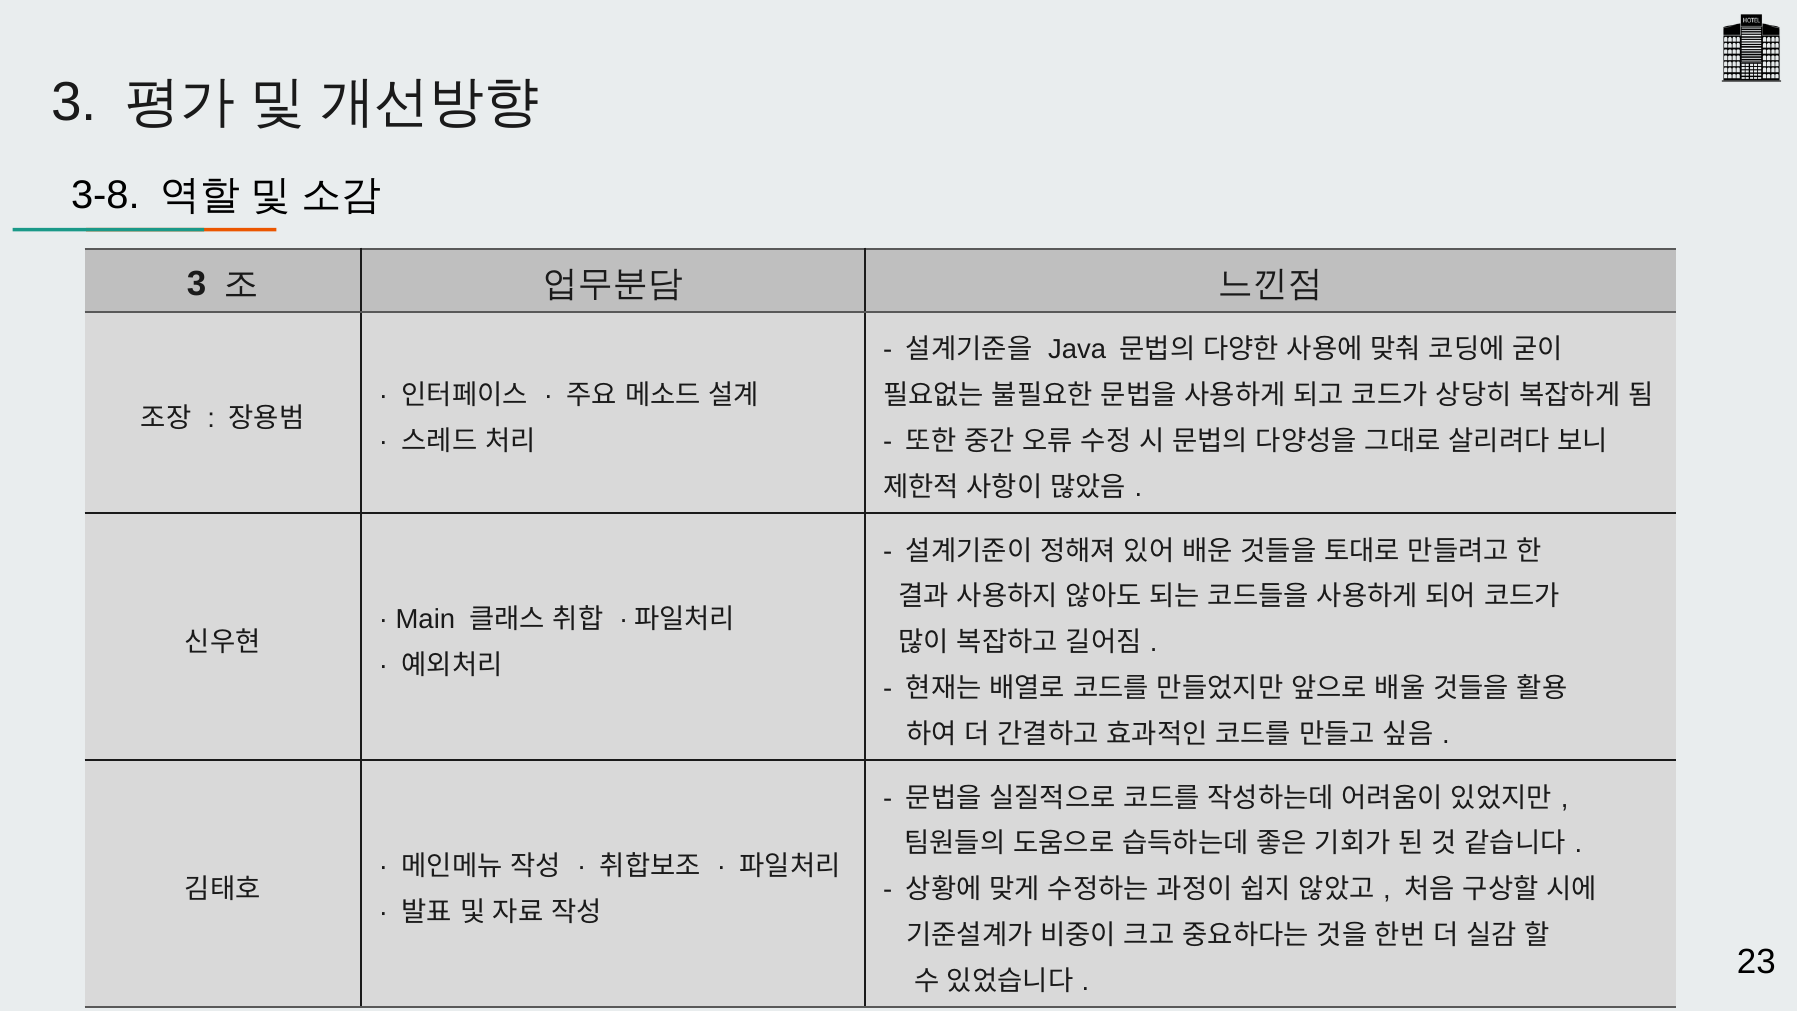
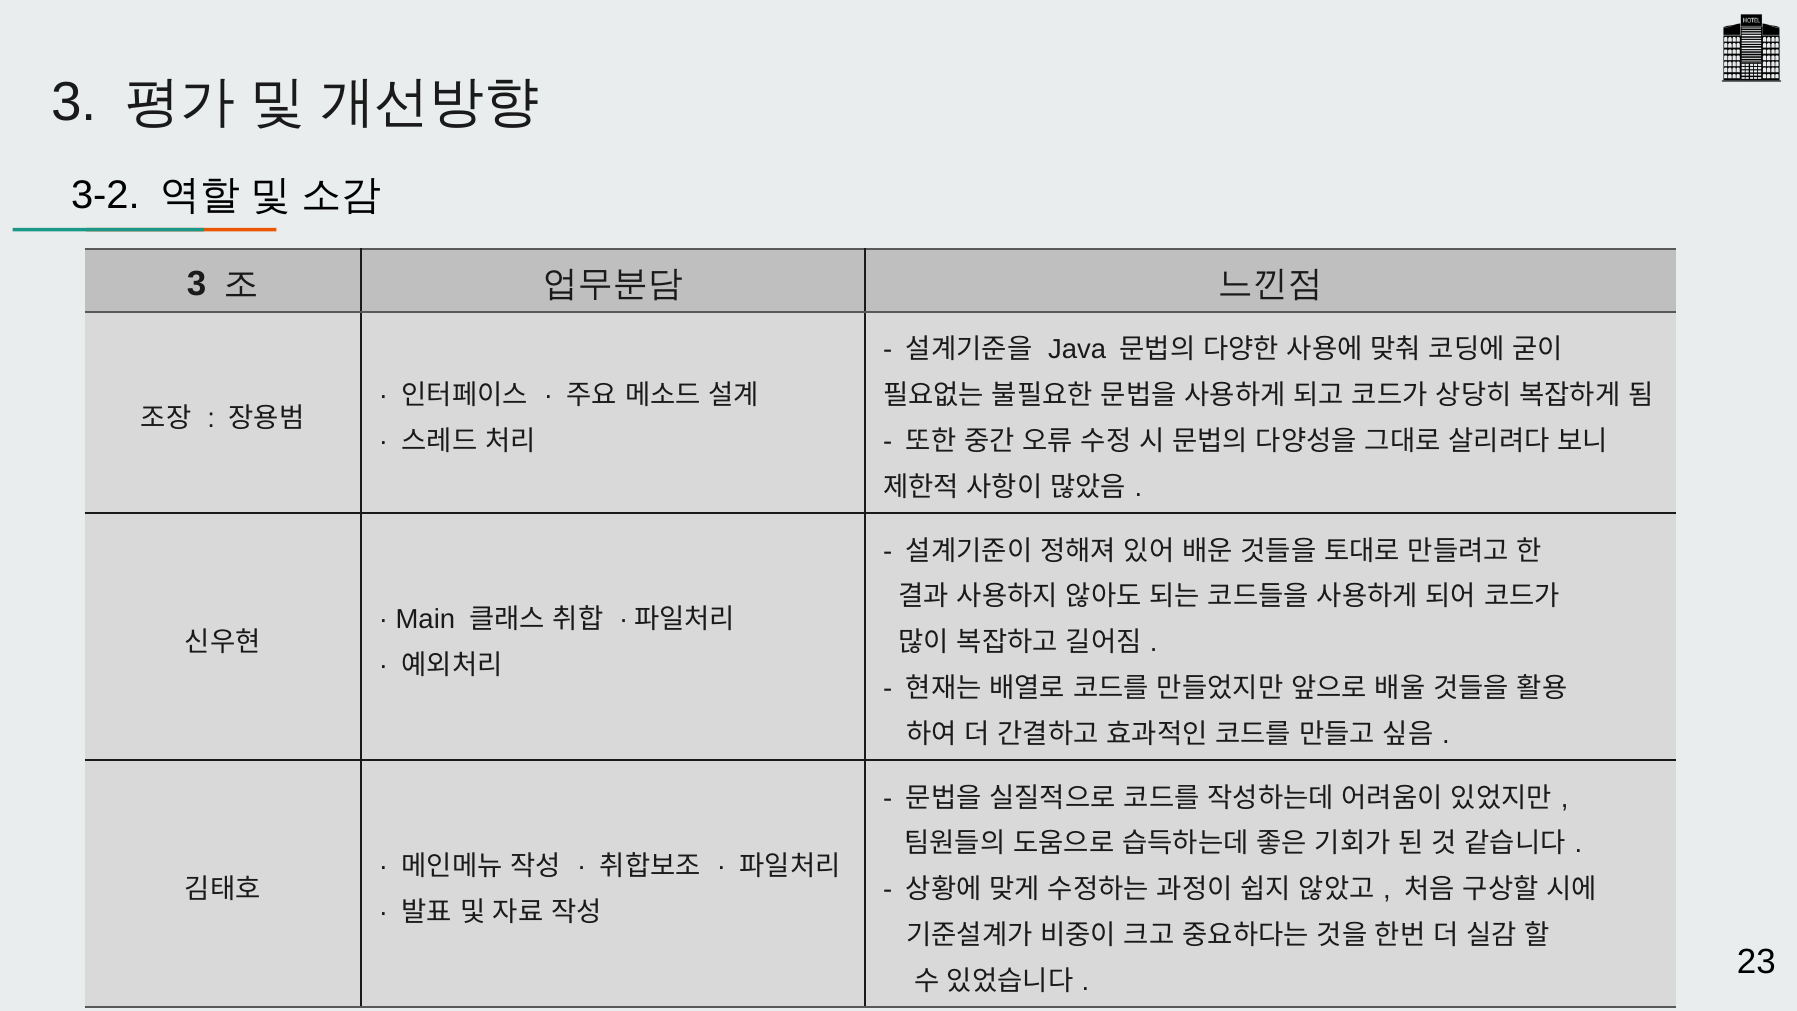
3-8: 3-8 -> 3-2
